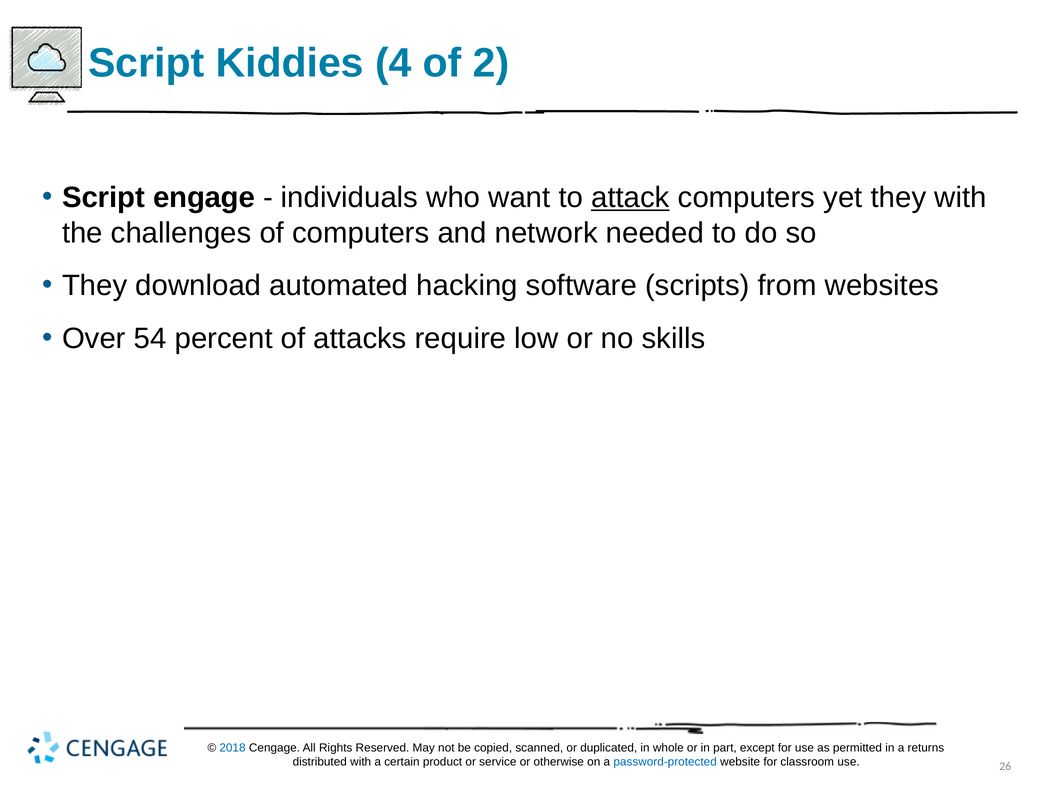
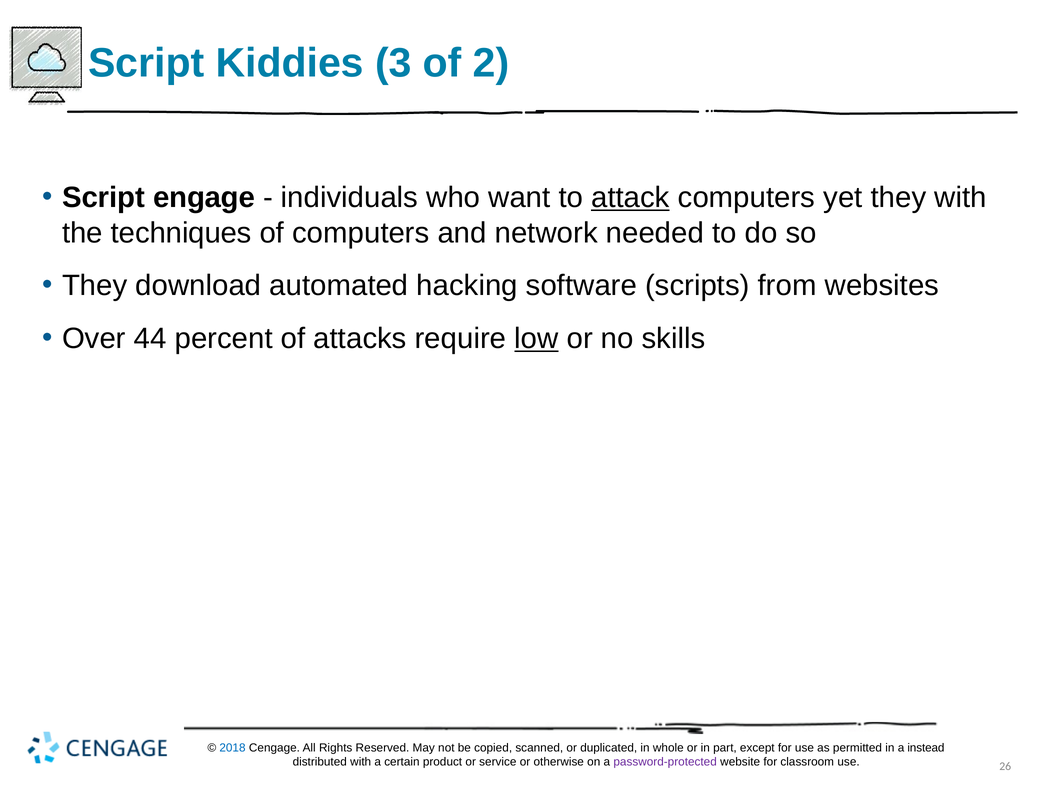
4: 4 -> 3
challenges: challenges -> techniques
54: 54 -> 44
low underline: none -> present
returns: returns -> instead
password-protected colour: blue -> purple
